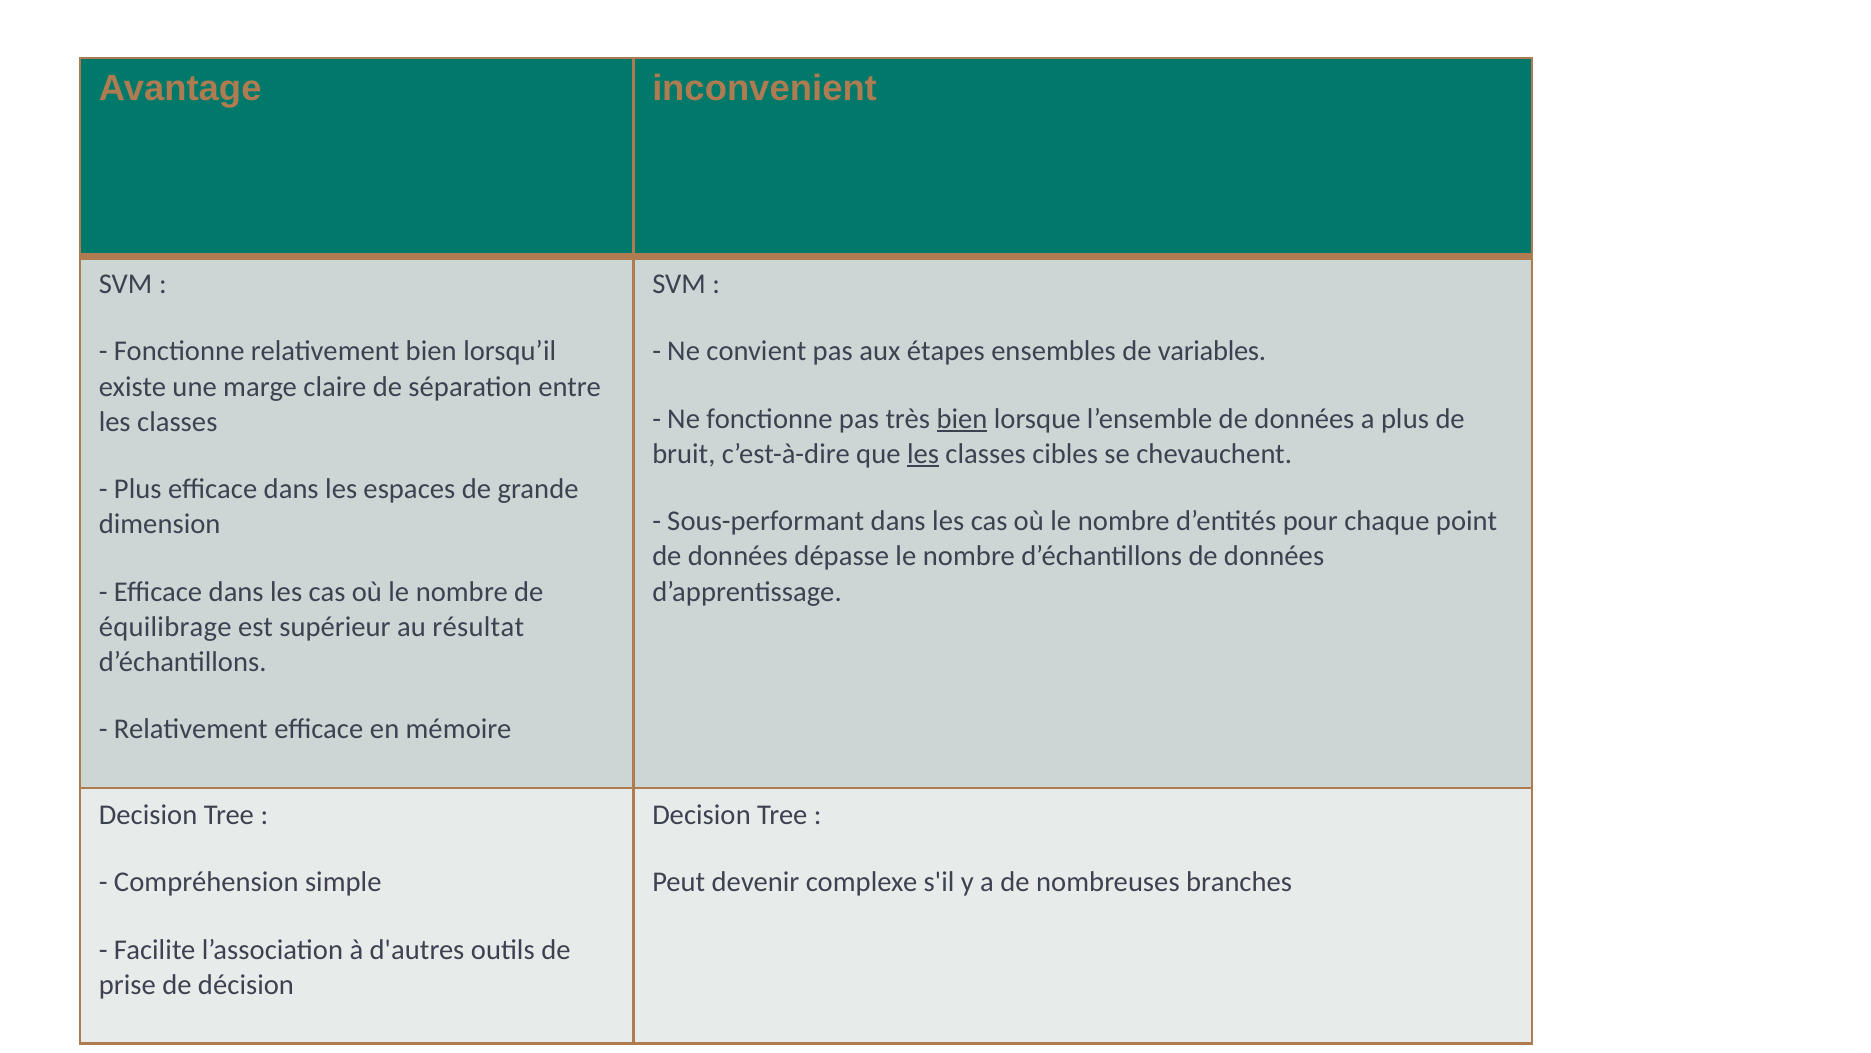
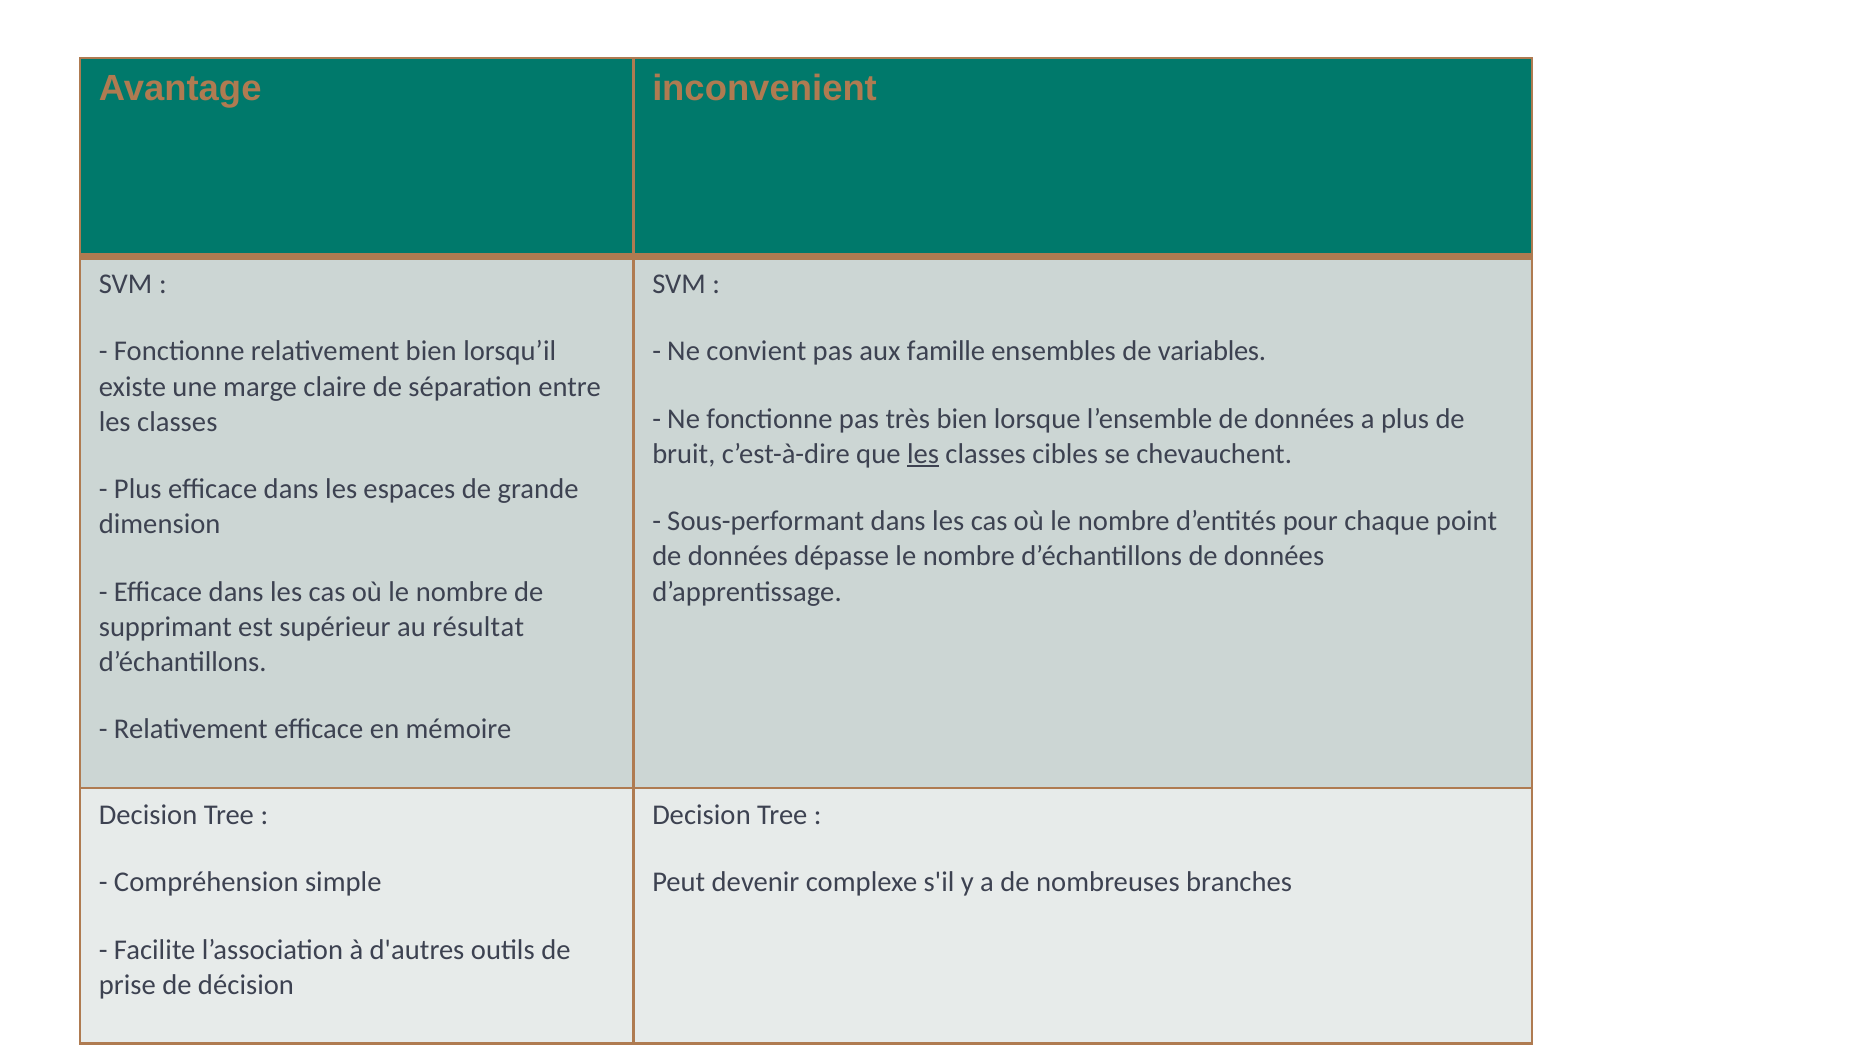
étapes: étapes -> famille
bien at (962, 418) underline: present -> none
équilibrage: équilibrage -> supprimant
